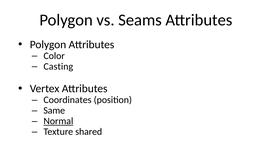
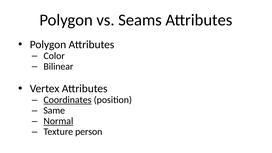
Casting: Casting -> Bilinear
Coordinates underline: none -> present
shared: shared -> person
